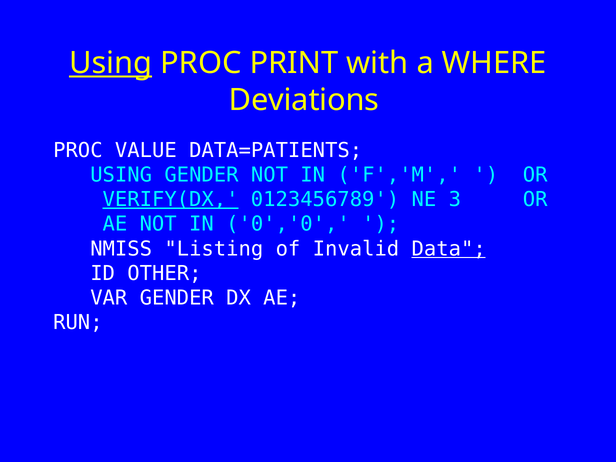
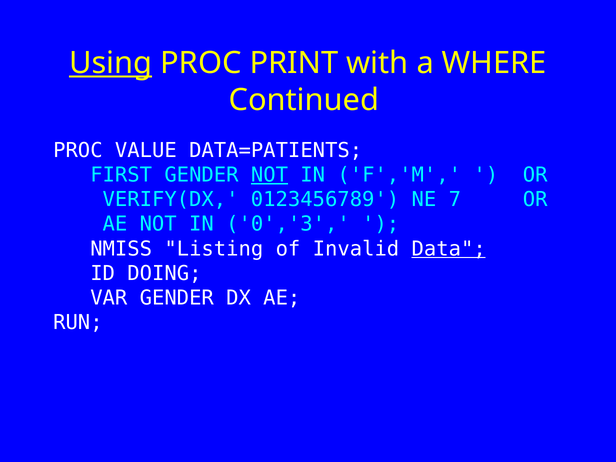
Deviations: Deviations -> Continued
USING at (121, 175): USING -> FIRST
NOT at (269, 175) underline: none -> present
VERIFY(DX underline: present -> none
3: 3 -> 7
0','0: 0','0 -> 0','3
OTHER: OTHER -> DOING
